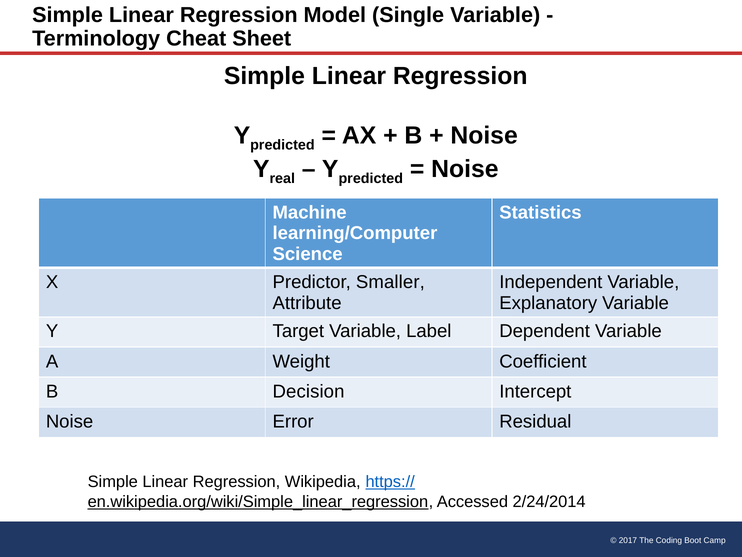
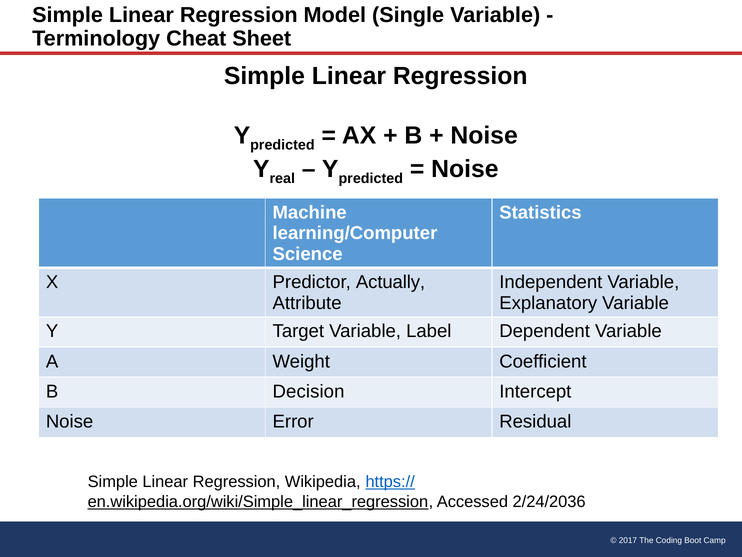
Smaller: Smaller -> Actually
2/24/2014: 2/24/2014 -> 2/24/2036
